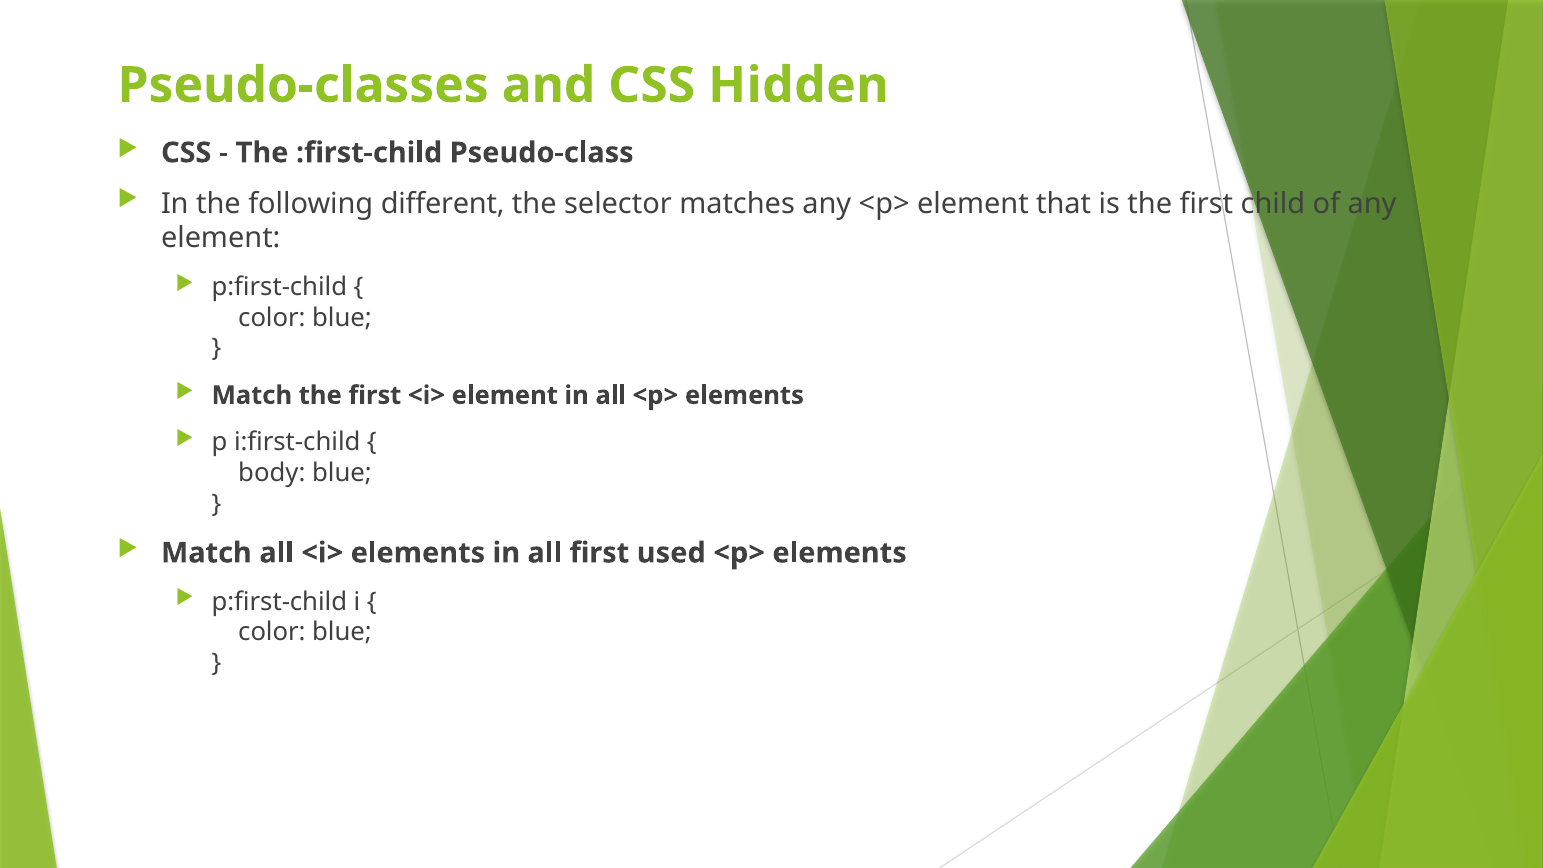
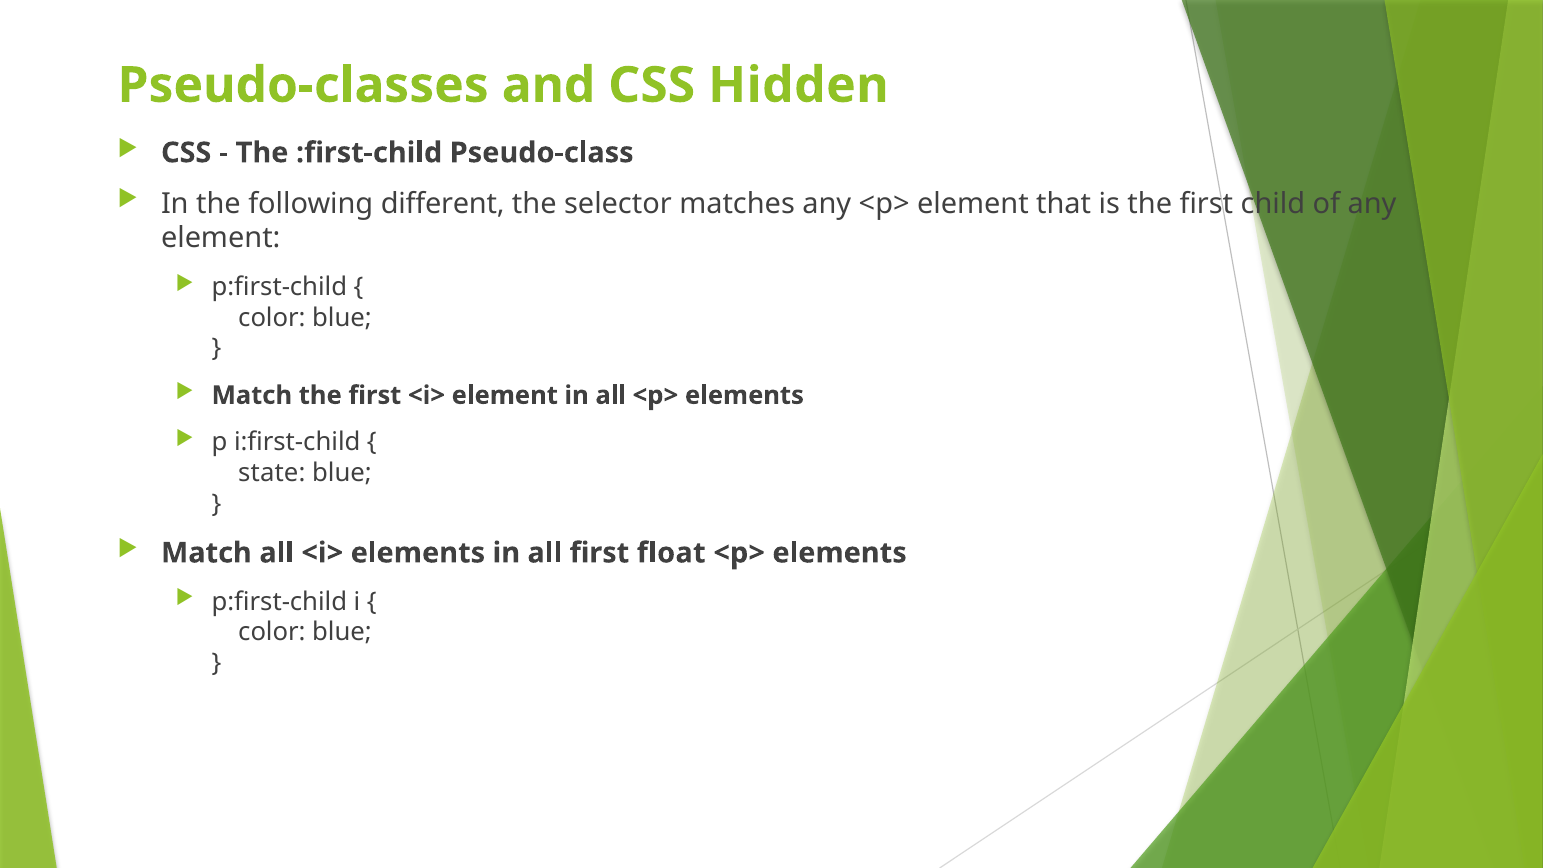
body: body -> state
used: used -> float
